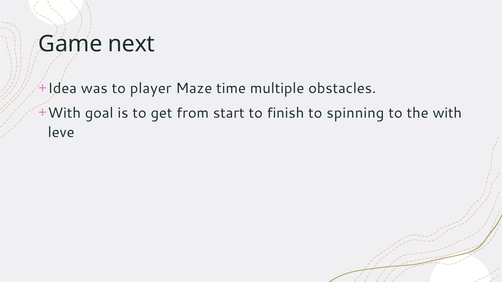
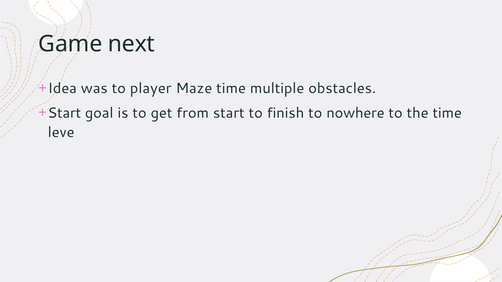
With at (64, 113): With -> Start
spinning: spinning -> nowhere
the with: with -> time
